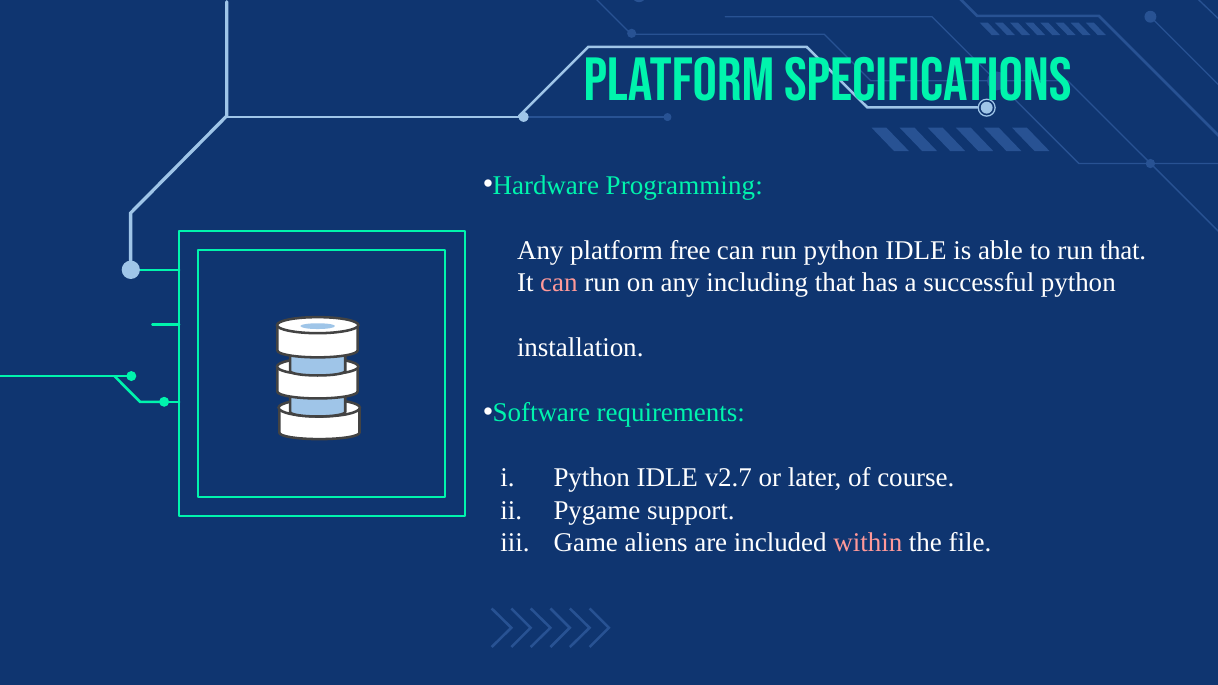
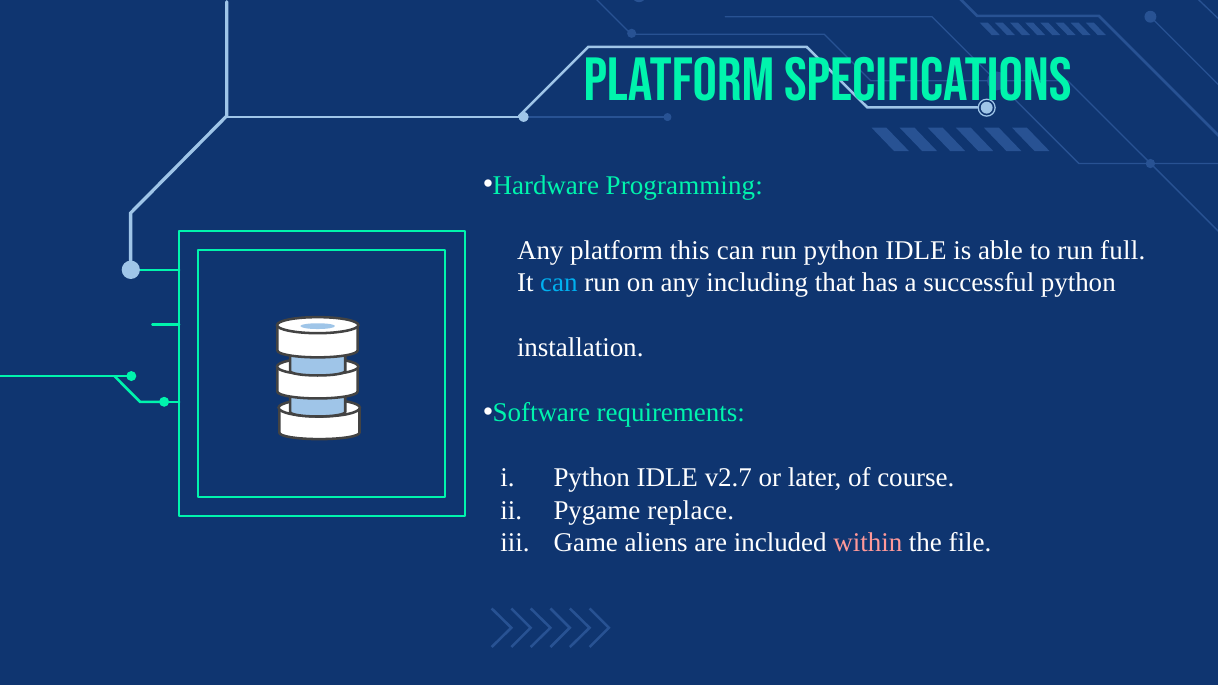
free: free -> this
run that: that -> full
can at (559, 283) colour: pink -> light blue
support: support -> replace
